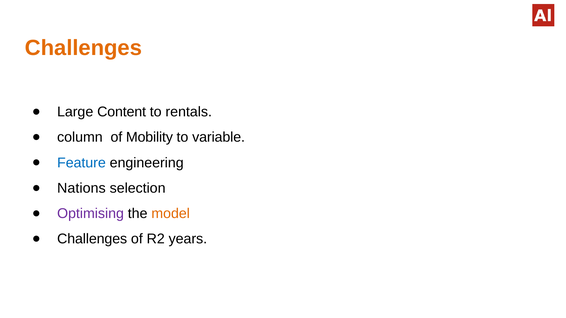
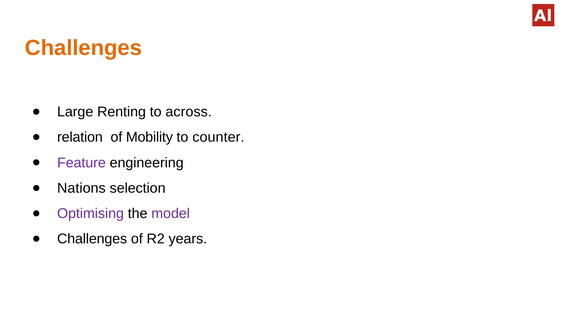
Content: Content -> Renting
rentals: rentals -> across
column: column -> relation
variable: variable -> counter
Feature colour: blue -> purple
model colour: orange -> purple
